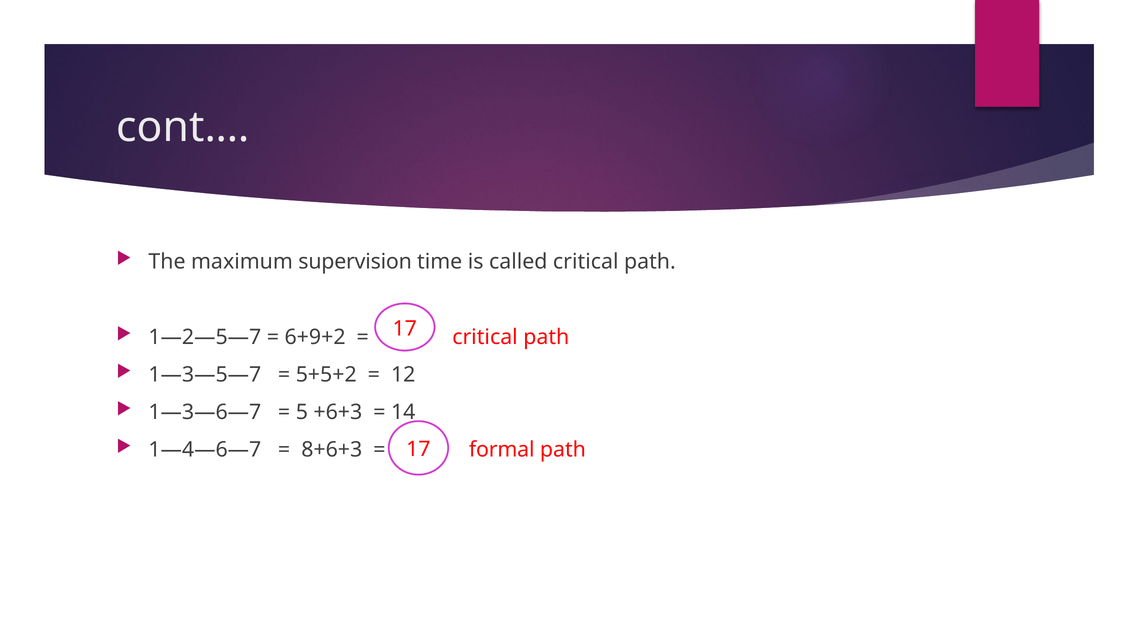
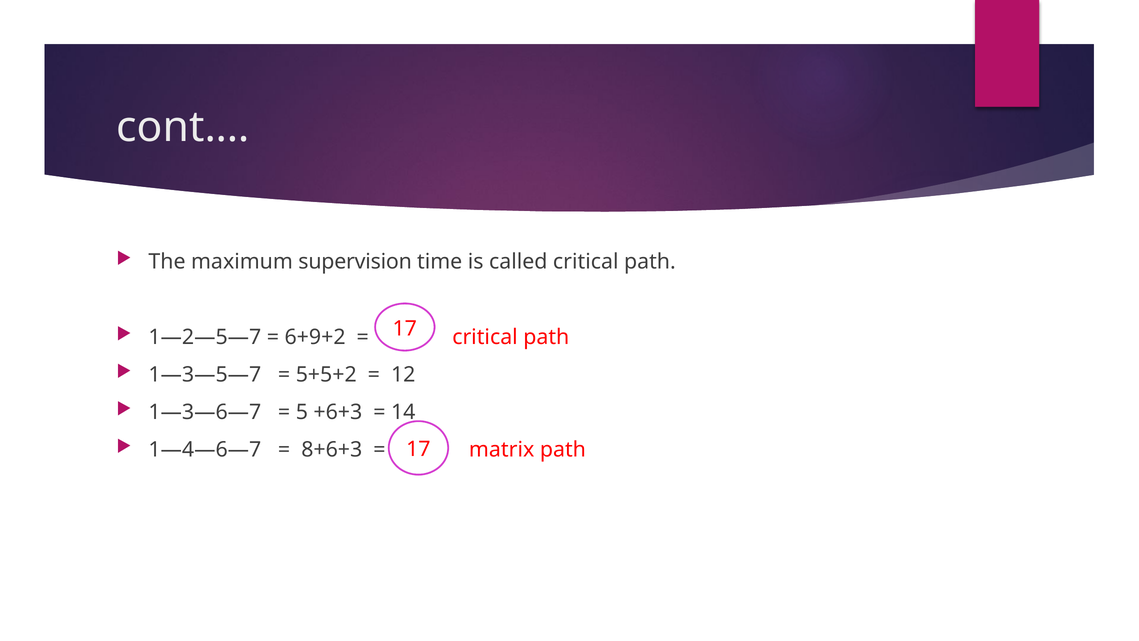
formal: formal -> matrix
